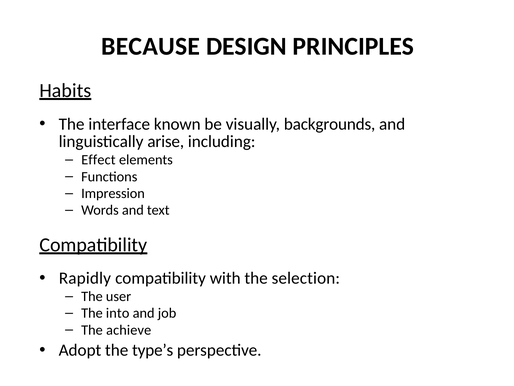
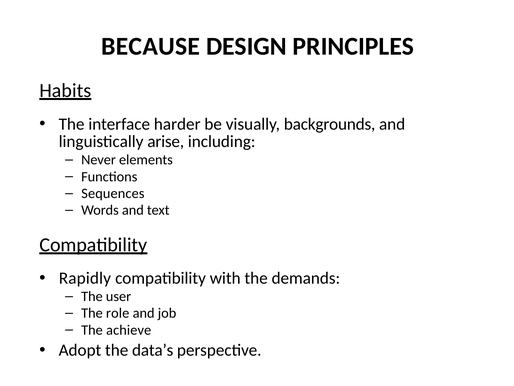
known: known -> harder
Effect: Effect -> Never
Impression: Impression -> Sequences
selection: selection -> demands
into: into -> role
type’s: type’s -> data’s
